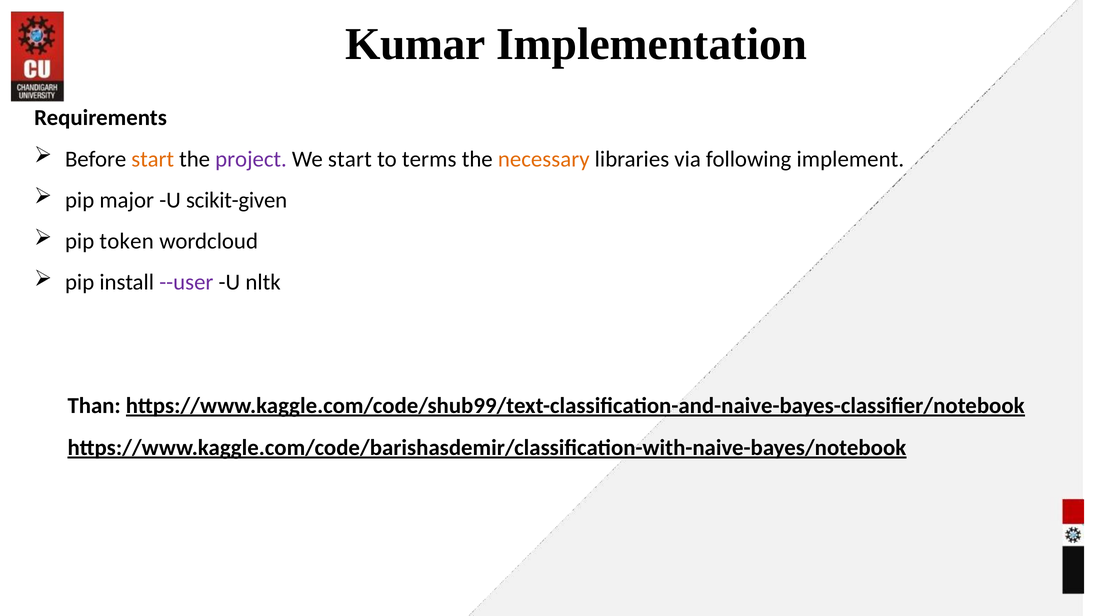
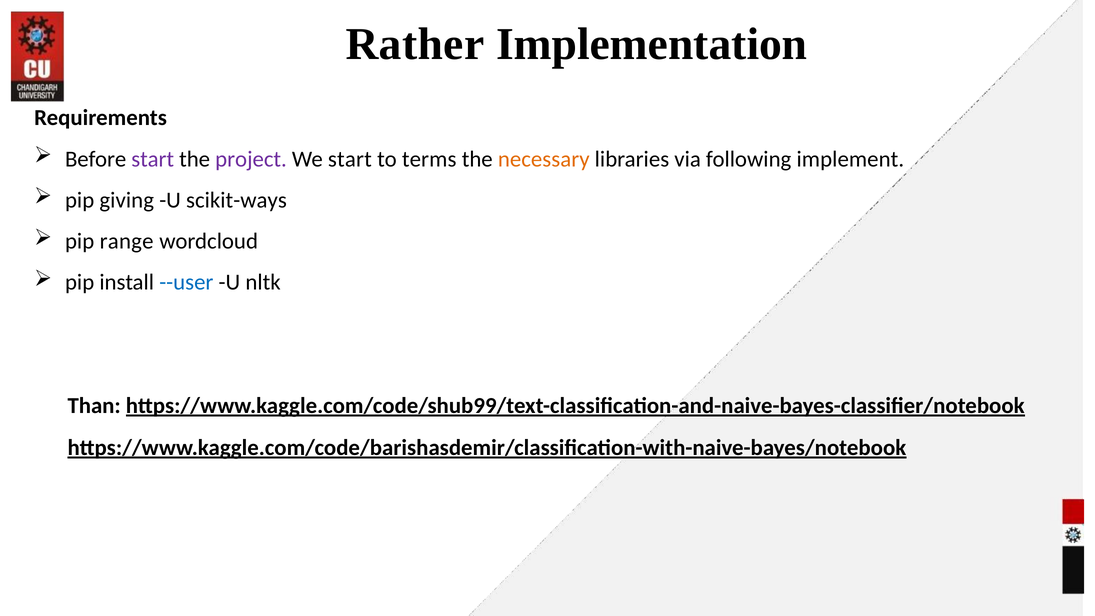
Kumar: Kumar -> Rather
start at (153, 159) colour: orange -> purple
major: major -> giving
scikit-given: scikit-given -> scikit-ways
token: token -> range
--user colour: purple -> blue
